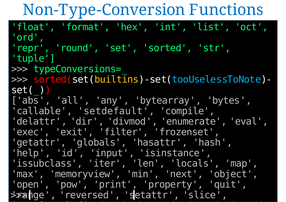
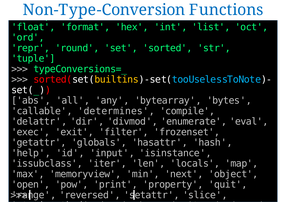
setdefault: setdefault -> determines
